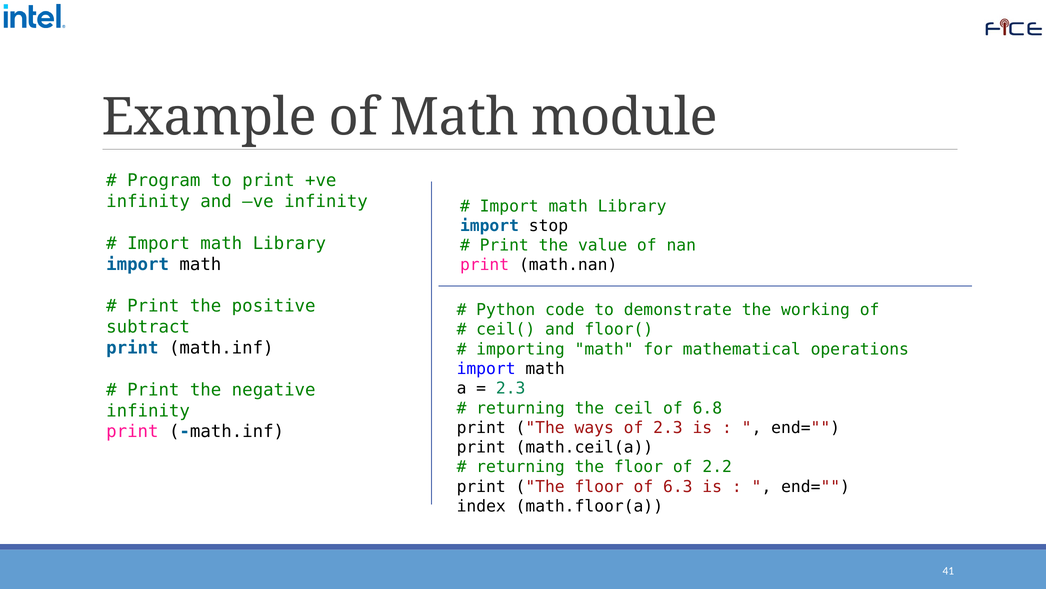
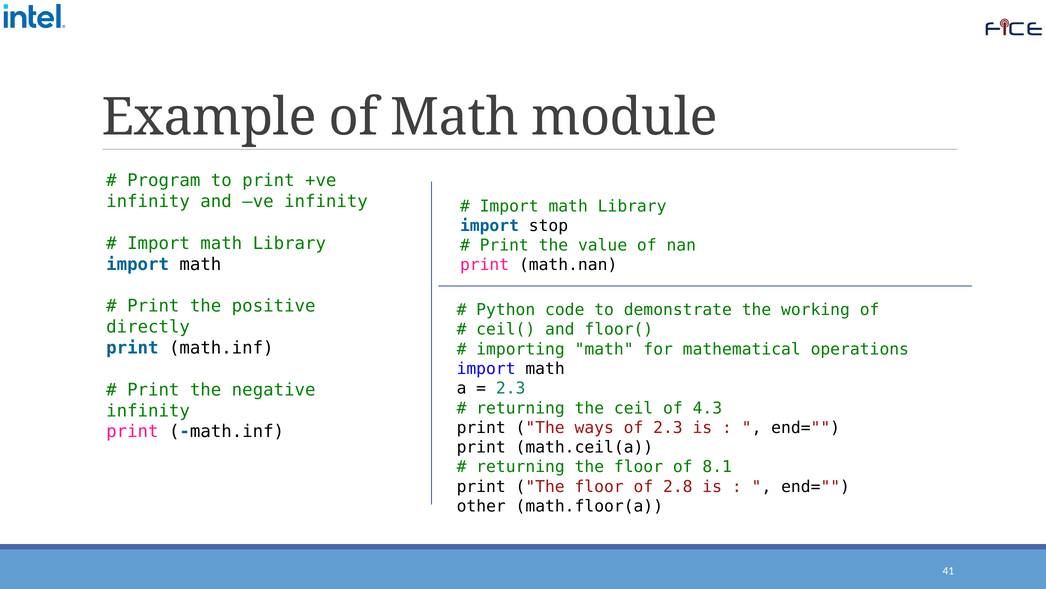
subtract: subtract -> directly
6.8: 6.8 -> 4.3
2.2: 2.2 -> 8.1
6.3: 6.3 -> 2.8
index: index -> other
